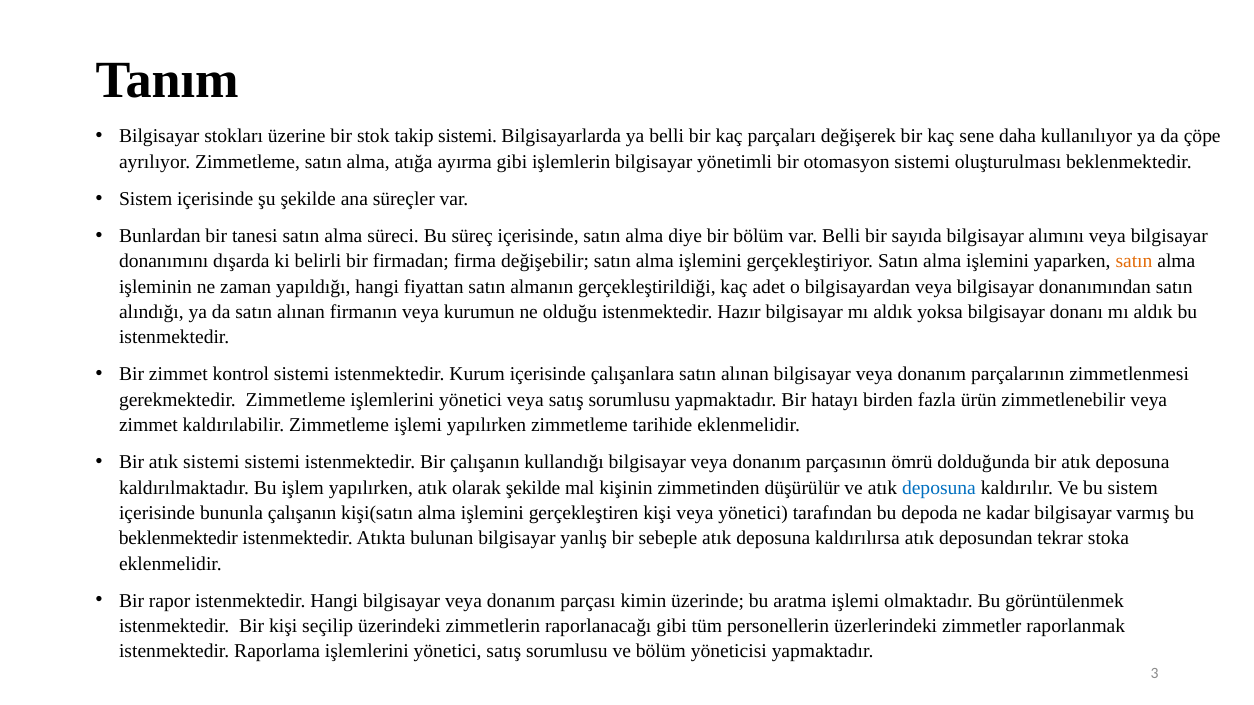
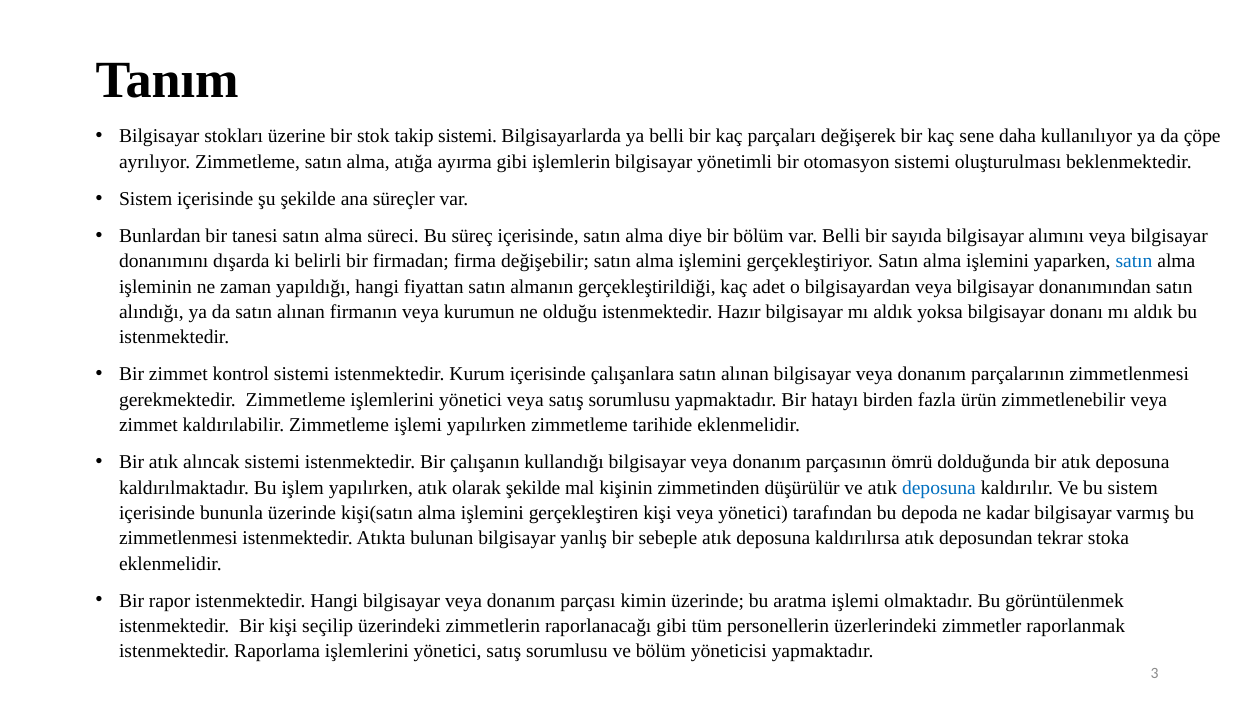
satın at (1134, 261) colour: orange -> blue
atık sistemi: sistemi -> alıncak
bununla çalışanın: çalışanın -> üzerinde
beklenmektedir at (178, 539): beklenmektedir -> zimmetlenmesi
